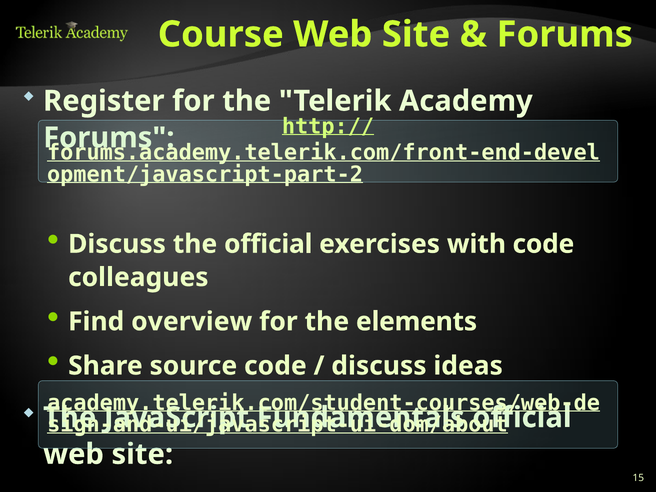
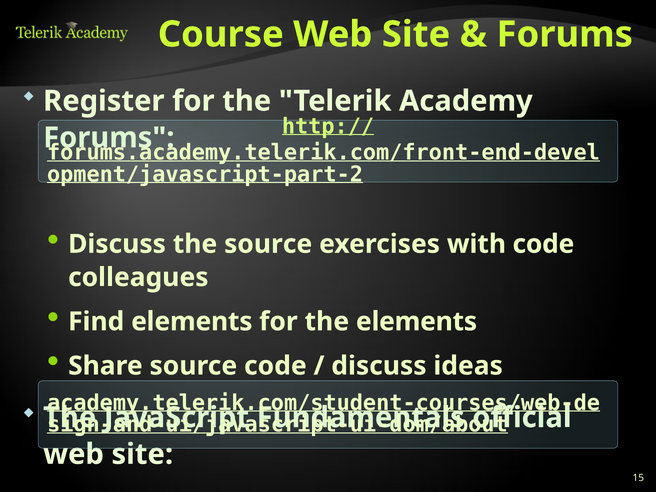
the official: official -> source
Find overview: overview -> elements
